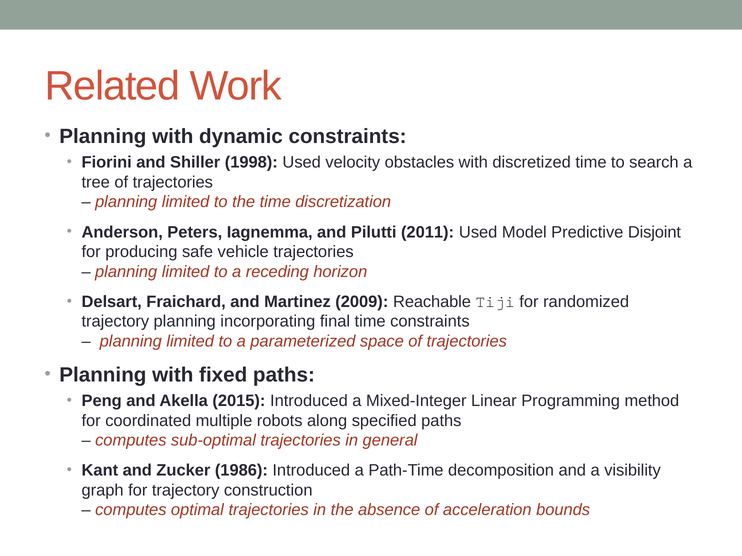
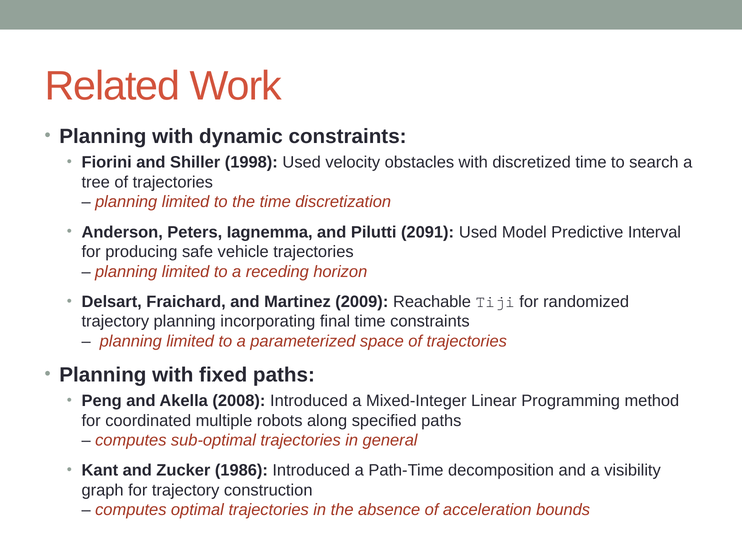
2011: 2011 -> 2091
Disjoint: Disjoint -> Interval
2015: 2015 -> 2008
